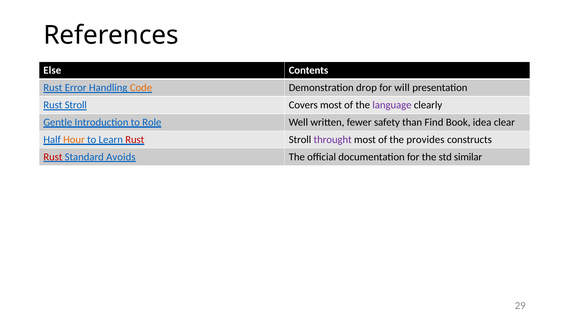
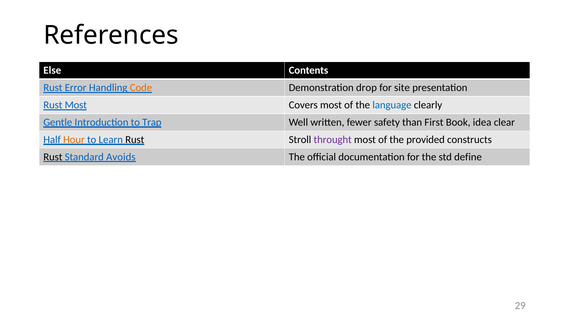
will: will -> site
Stroll at (76, 105): Stroll -> Most
language colour: purple -> blue
Role: Role -> Trap
Find: Find -> First
Rust at (135, 140) colour: red -> black
provides: provides -> provided
Rust at (53, 157) colour: red -> black
similar: similar -> define
